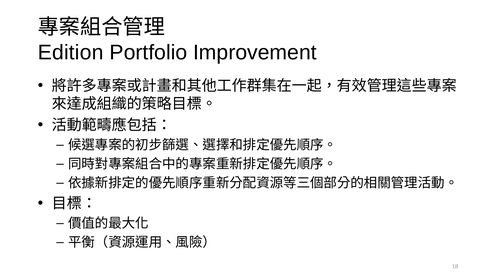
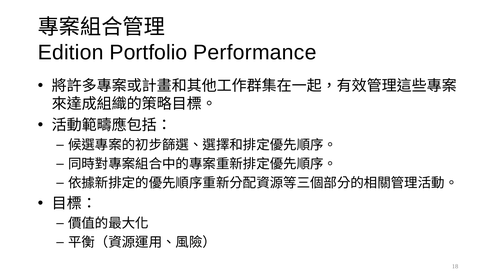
Improvement: Improvement -> Performance
